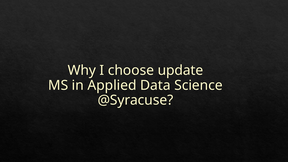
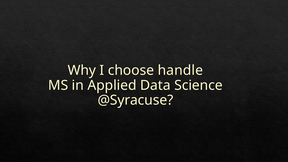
update: update -> handle
